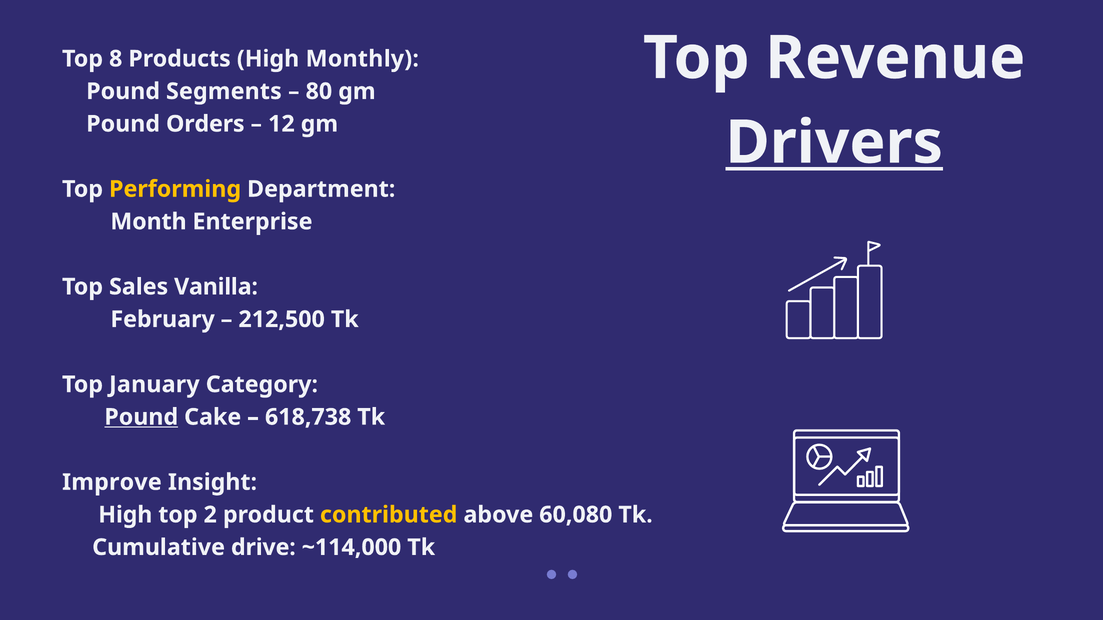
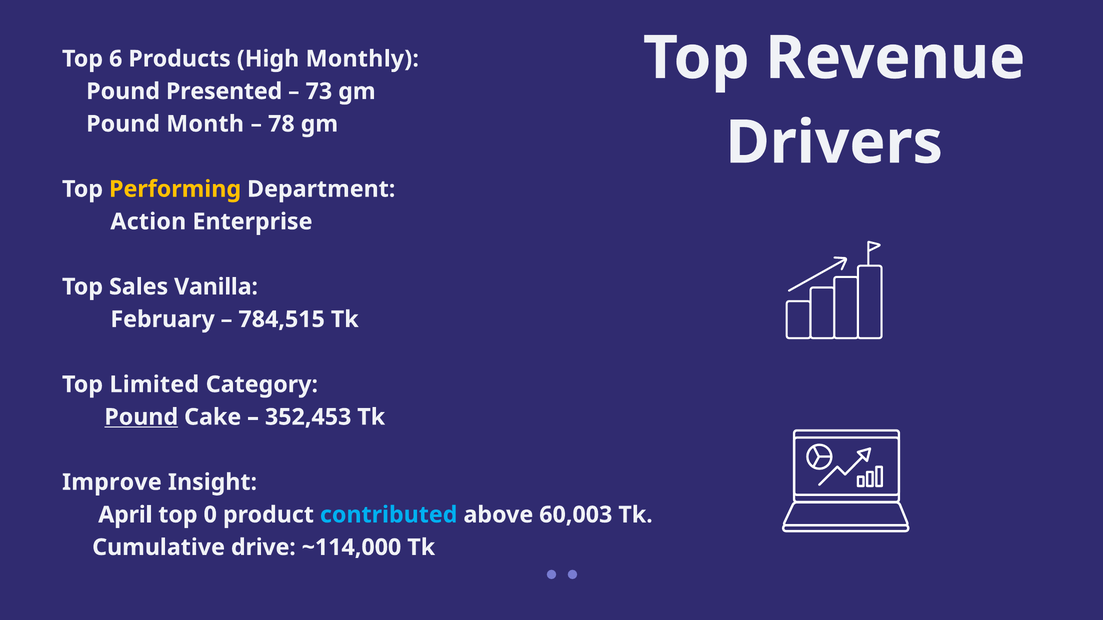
8: 8 -> 6
Segments: Segments -> Presented
80: 80 -> 73
Orders: Orders -> Month
12: 12 -> 78
Drivers underline: present -> none
Month: Month -> Action
212,500: 212,500 -> 784,515
January: January -> Limited
618,738: 618,738 -> 352,453
High at (125, 515): High -> April
2: 2 -> 0
contributed colour: yellow -> light blue
60,080: 60,080 -> 60,003
